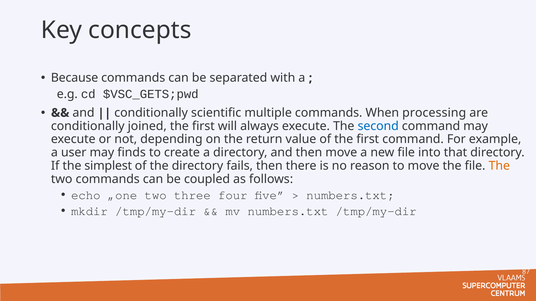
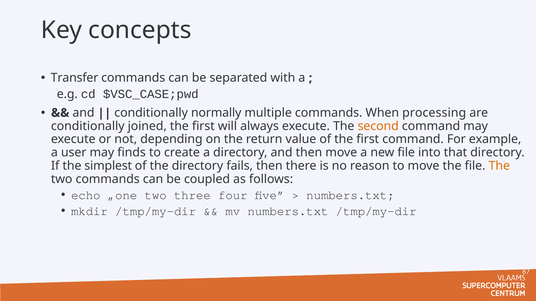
Because: Because -> Transfer
$VSC_GETS;pwd: $VSC_GETS;pwd -> $VSC_CASE;pwd
scientific: scientific -> normally
second colour: blue -> orange
